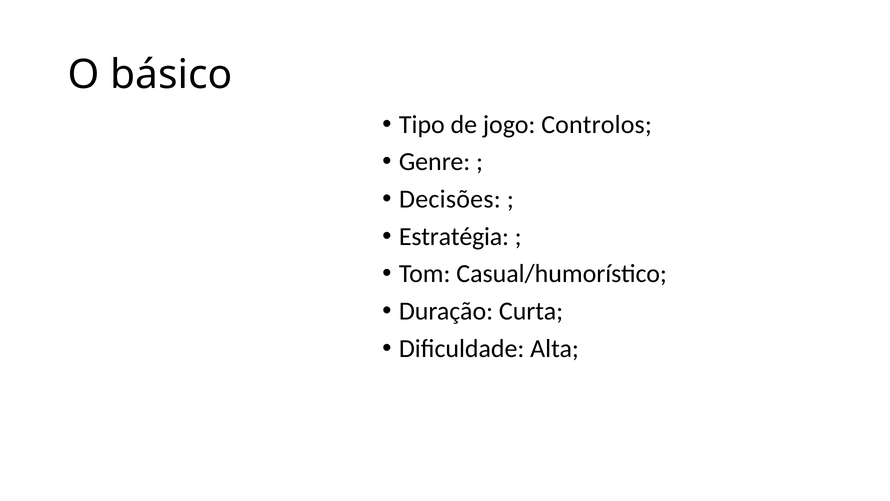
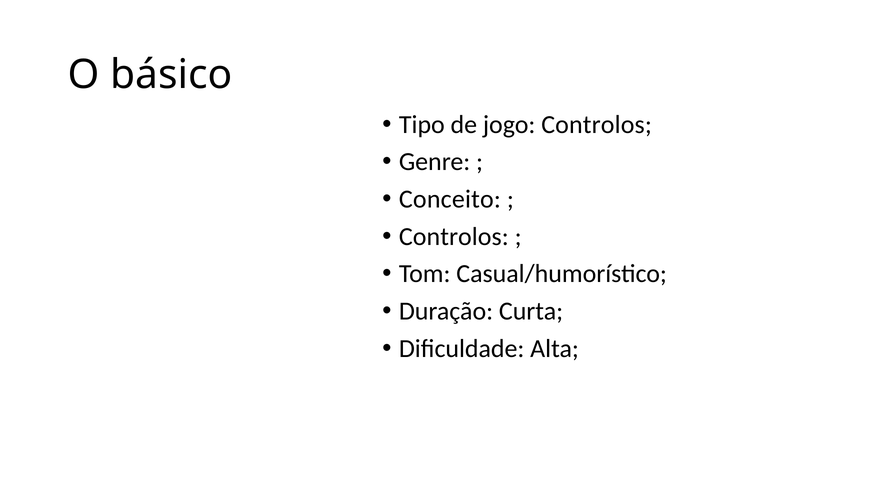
Decisões: Decisões -> Conceito
Estratégia at (454, 236): Estratégia -> Controlos
